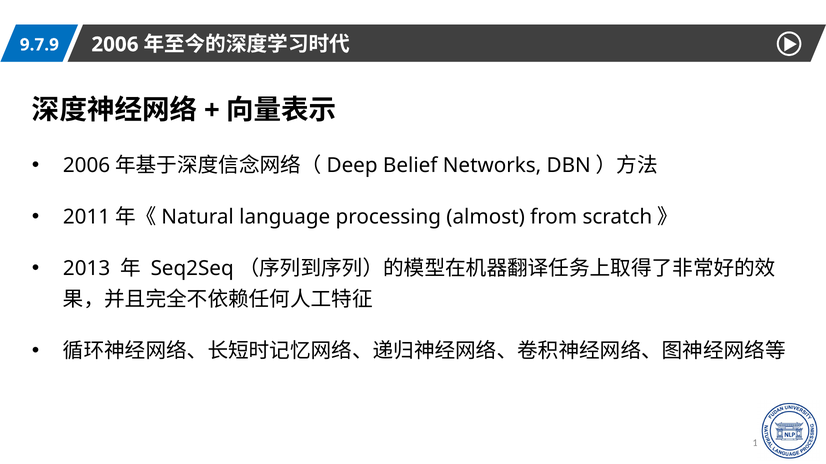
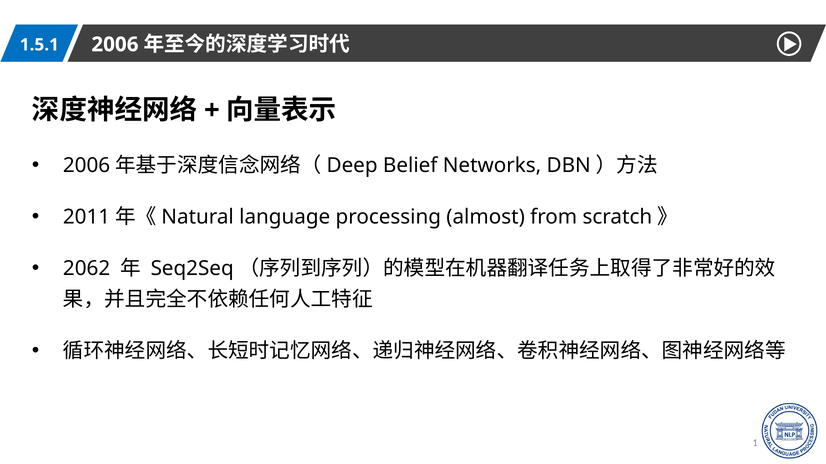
9.7.9: 9.7.9 -> 1.5.1
2013: 2013 -> 2062
